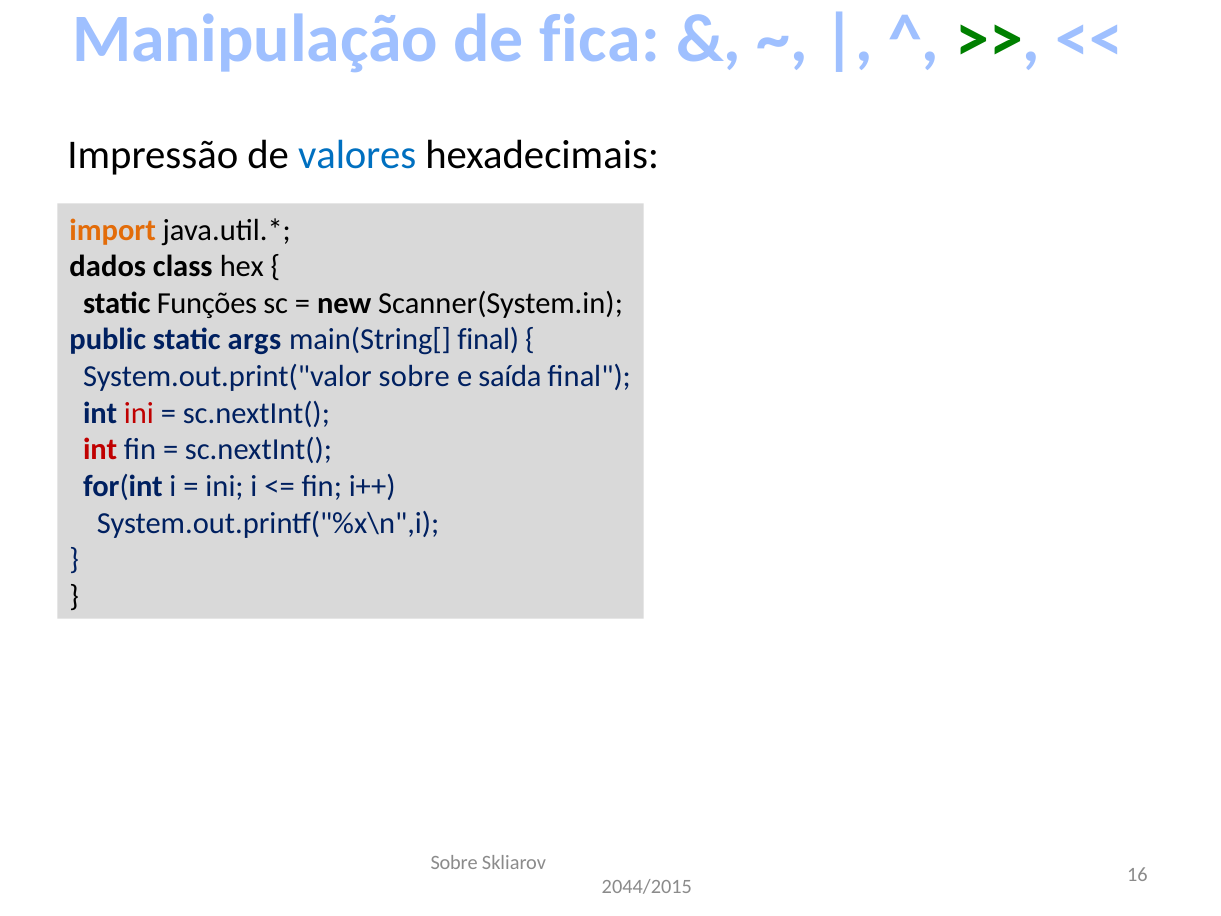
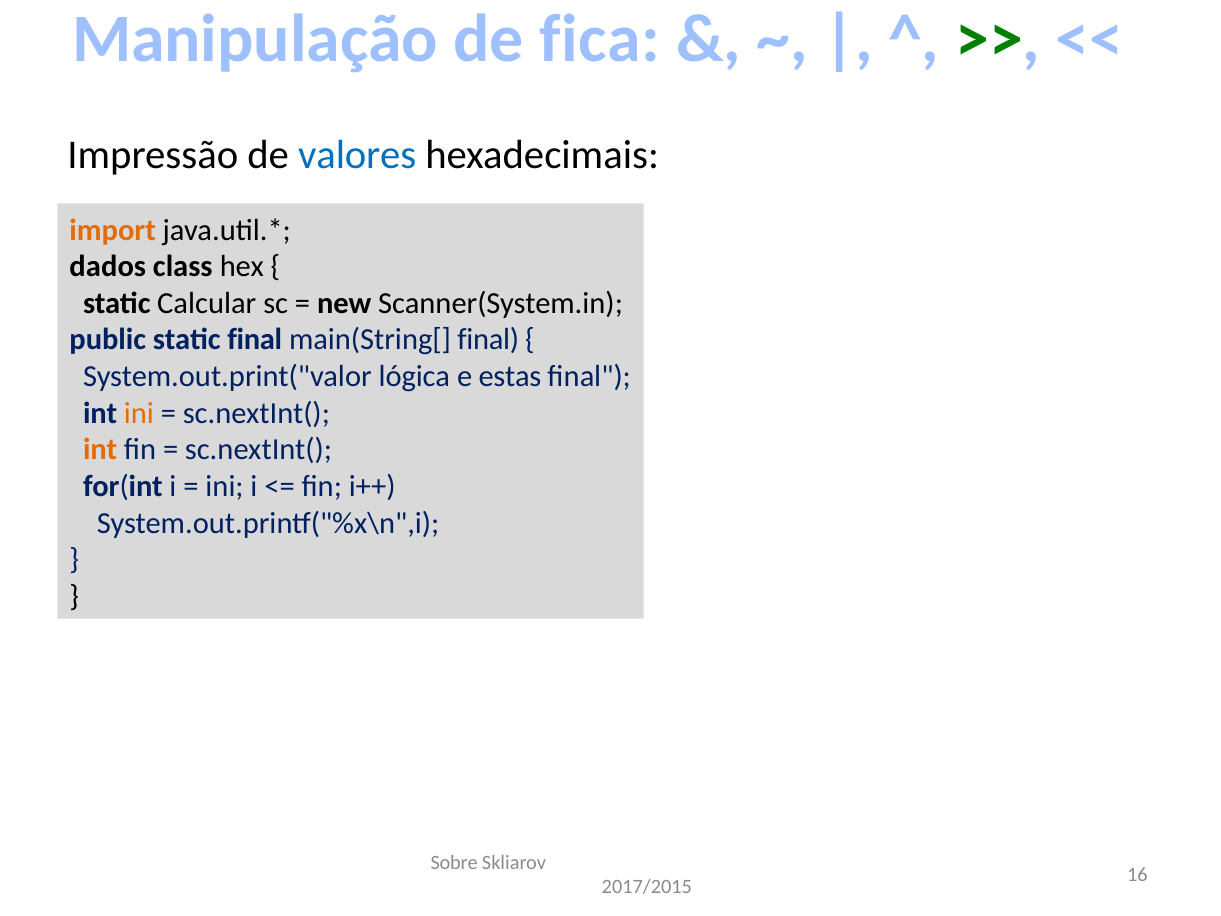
Funções: Funções -> Calcular
static args: args -> final
System.out.print("valor sobre: sobre -> lógica
saída: saída -> estas
ini at (139, 413) colour: red -> orange
int at (100, 450) colour: red -> orange
2044/2015: 2044/2015 -> 2017/2015
